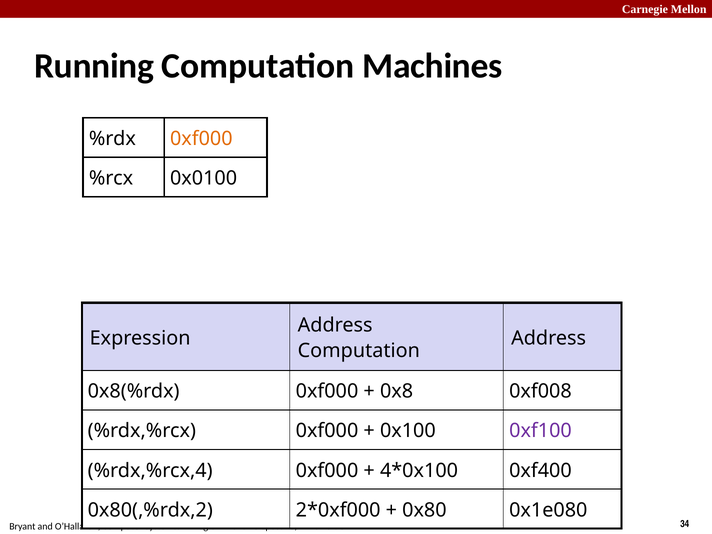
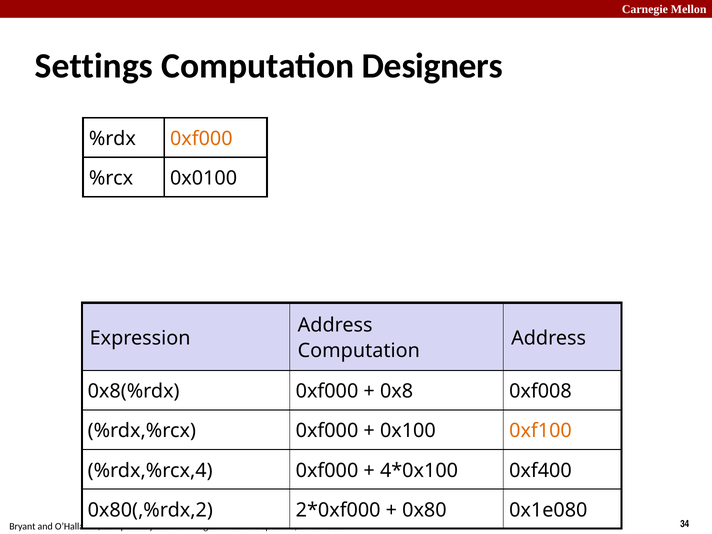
Running: Running -> Settings
Machines: Machines -> Designers
0xf100 colour: purple -> orange
